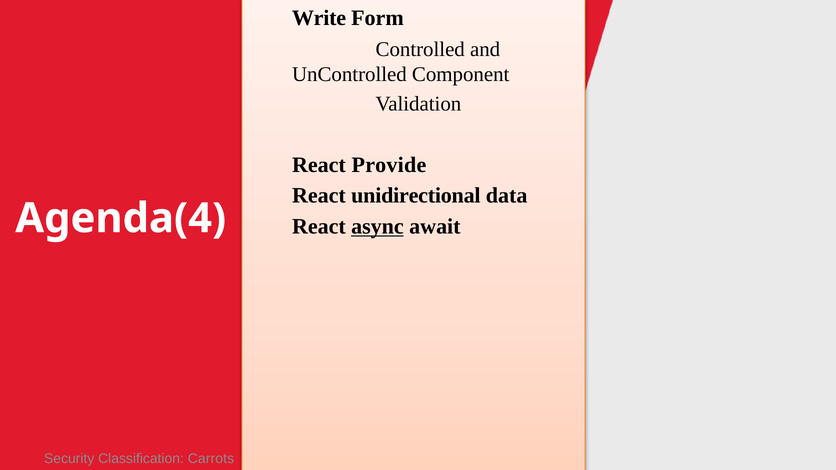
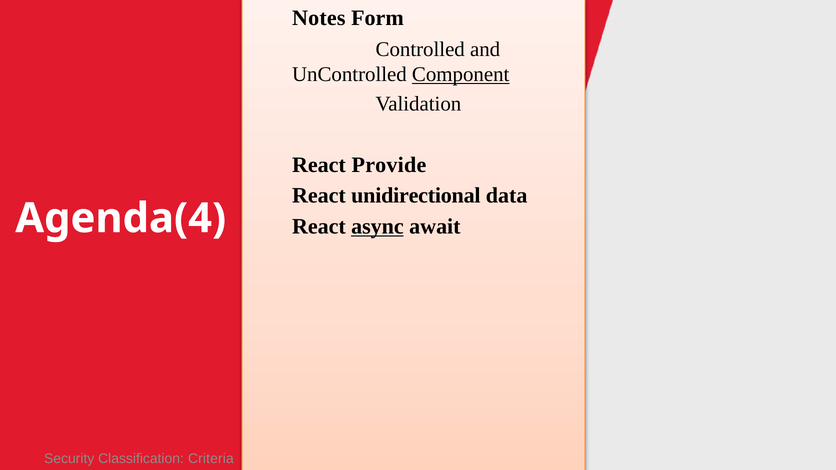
Write: Write -> Notes
Component underline: none -> present
Carrots: Carrots -> Criteria
